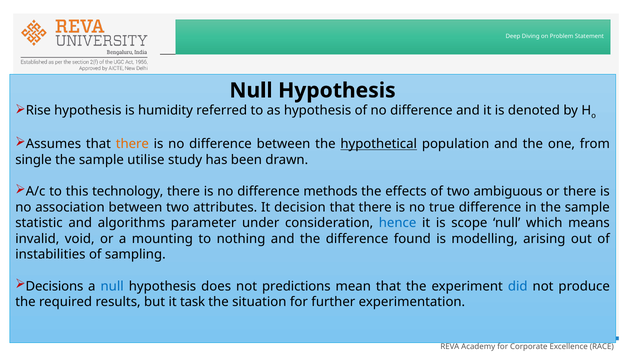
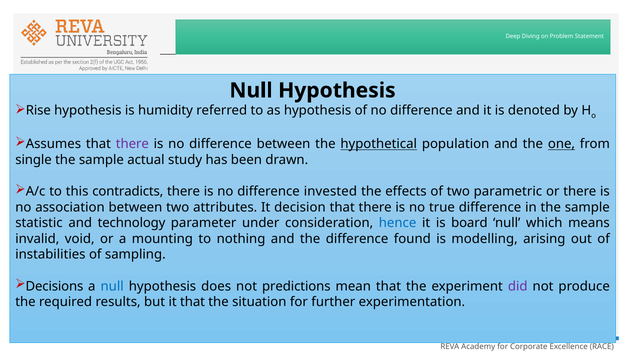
there at (132, 144) colour: orange -> purple
one underline: none -> present
utilise: utilise -> actual
technology: technology -> contradicts
methods: methods -> invested
ambiguous: ambiguous -> parametric
algorithms: algorithms -> technology
scope: scope -> board
did colour: blue -> purple
it task: task -> that
